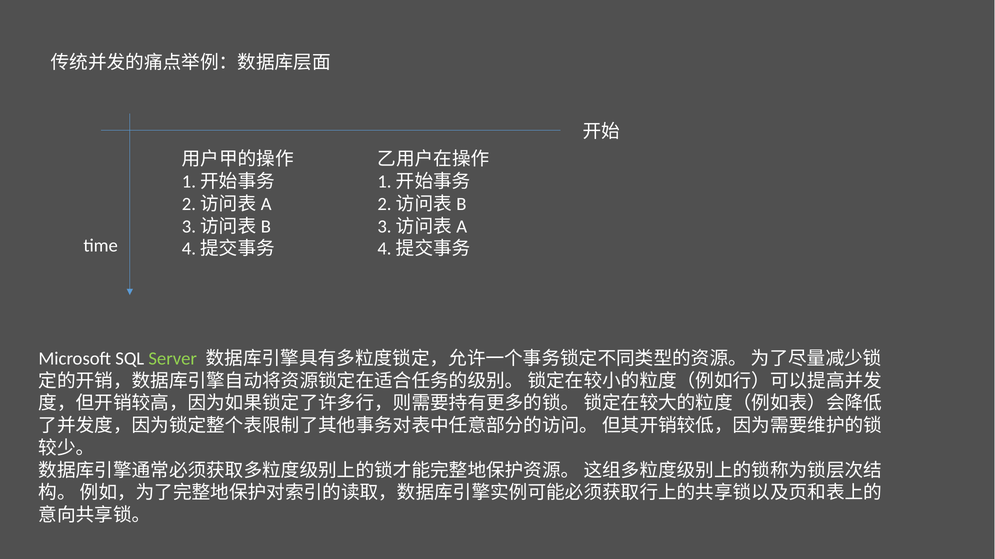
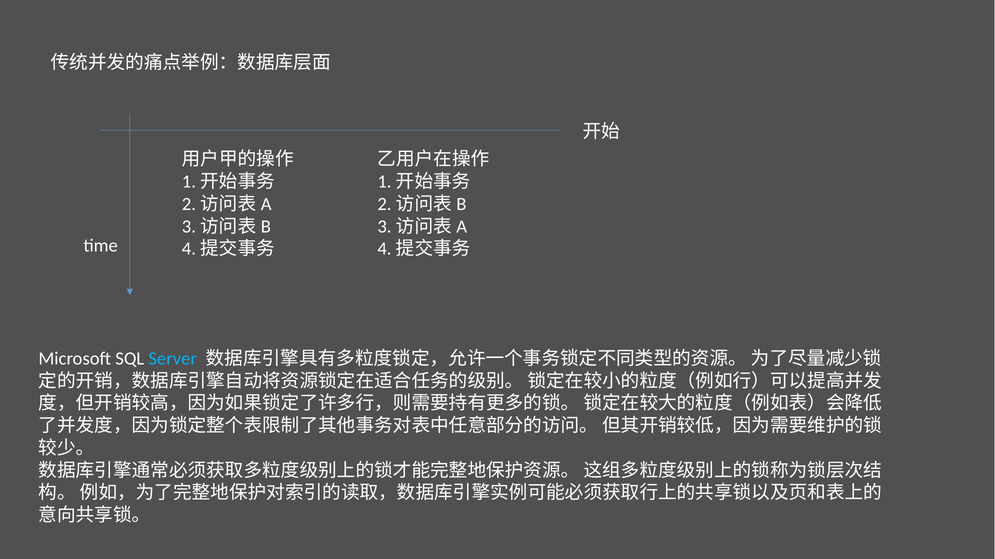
Server colour: light green -> light blue
